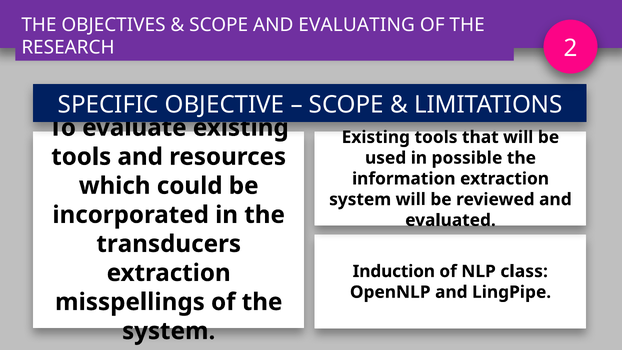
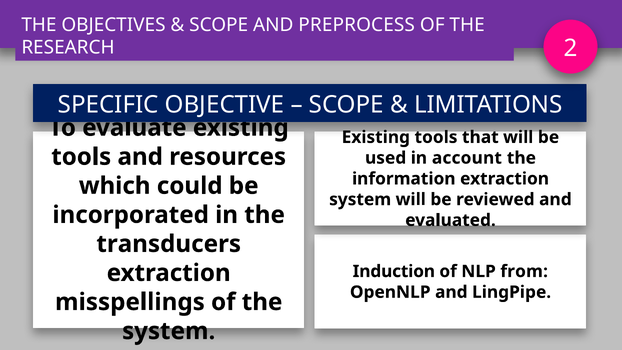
EVALUATING: EVALUATING -> PREPROCESS
possible: possible -> account
class: class -> from
